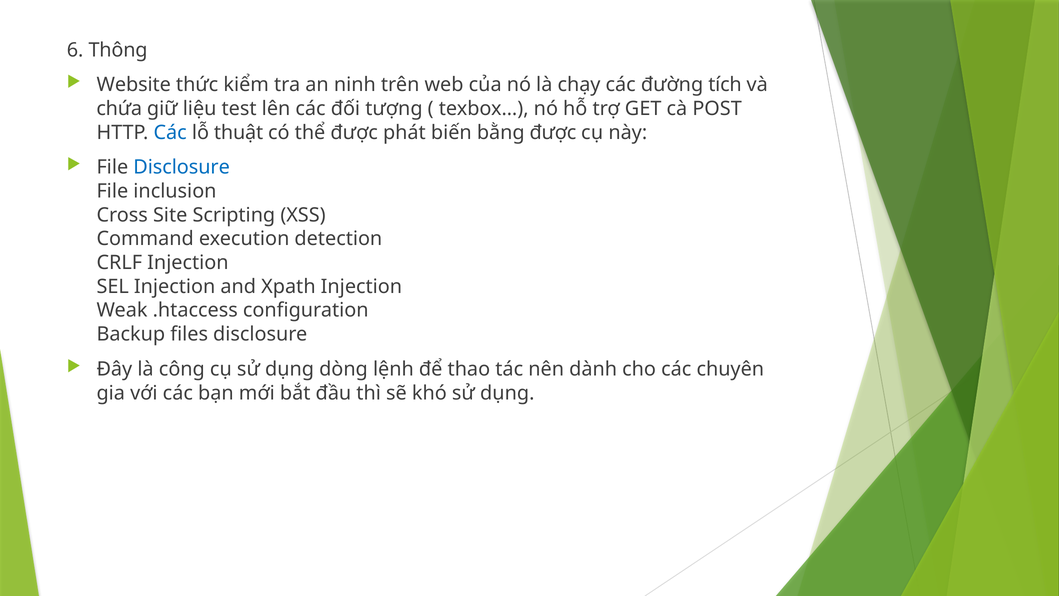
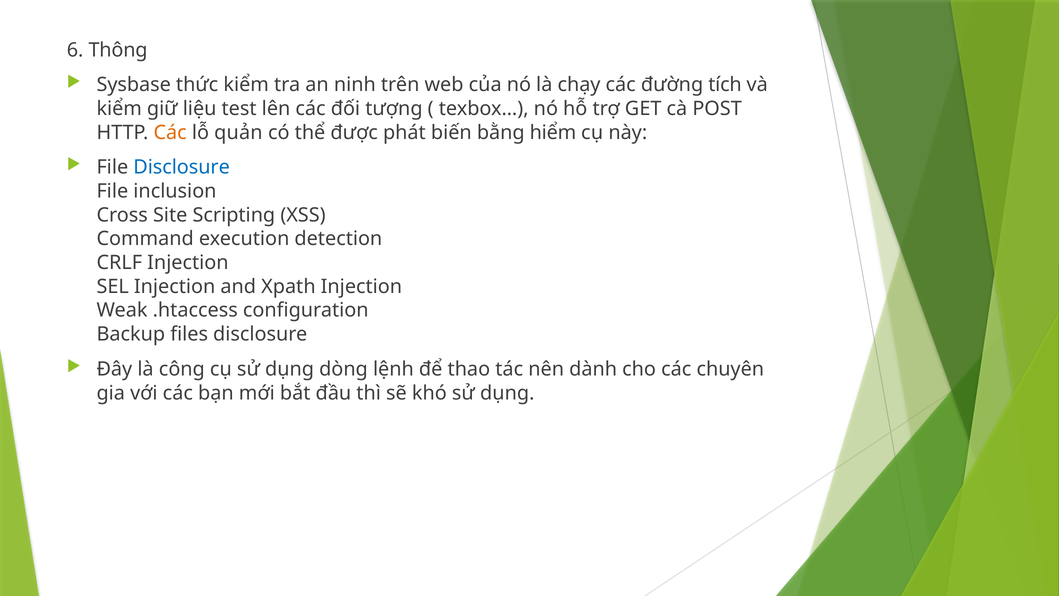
Website: Website -> Sysbase
chứa at (119, 109): chứa -> kiểm
Các at (170, 132) colour: blue -> orange
thuật: thuật -> quản
bằng được: được -> hiểm
